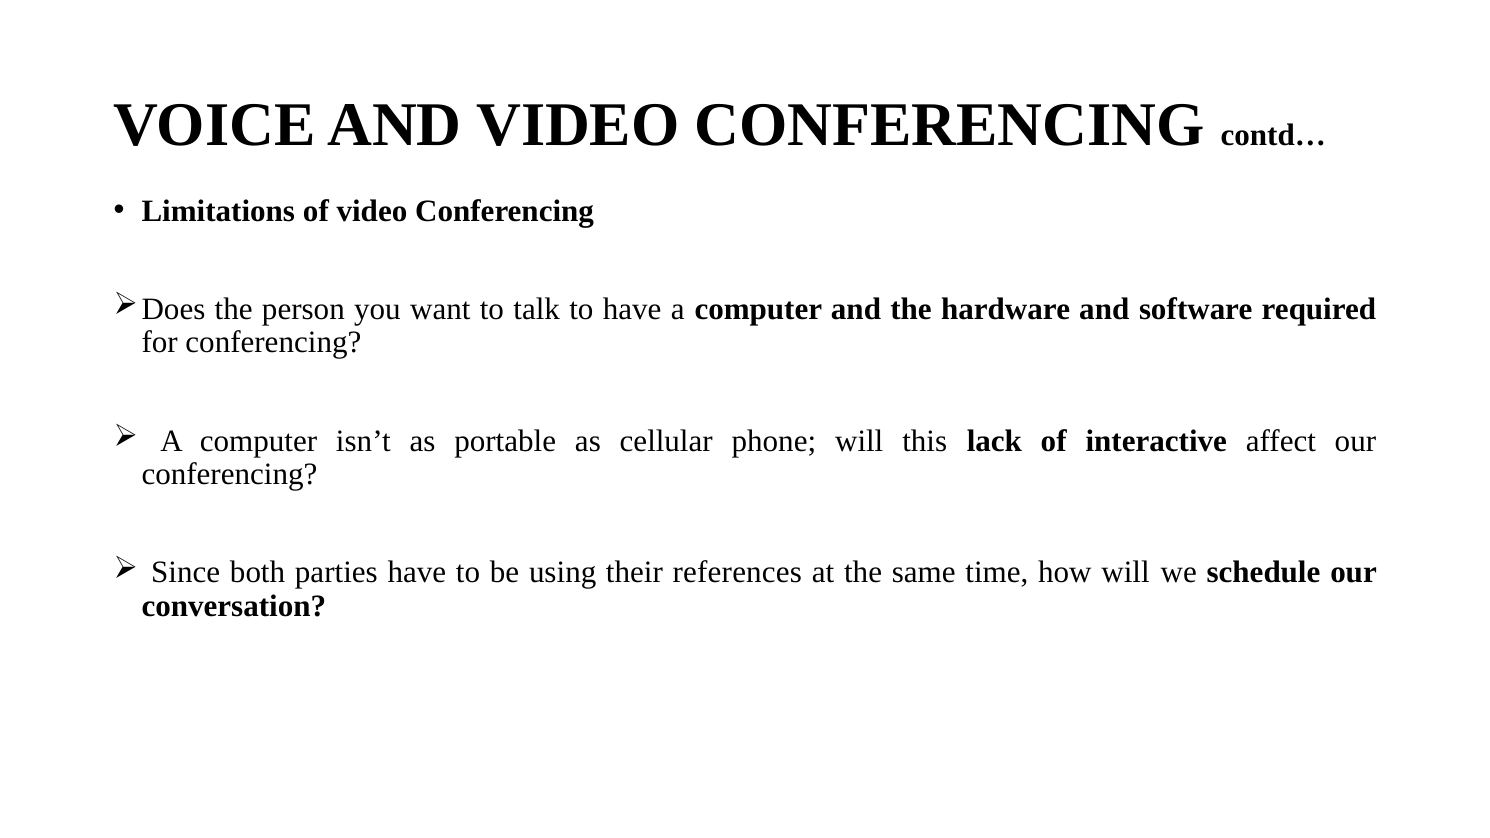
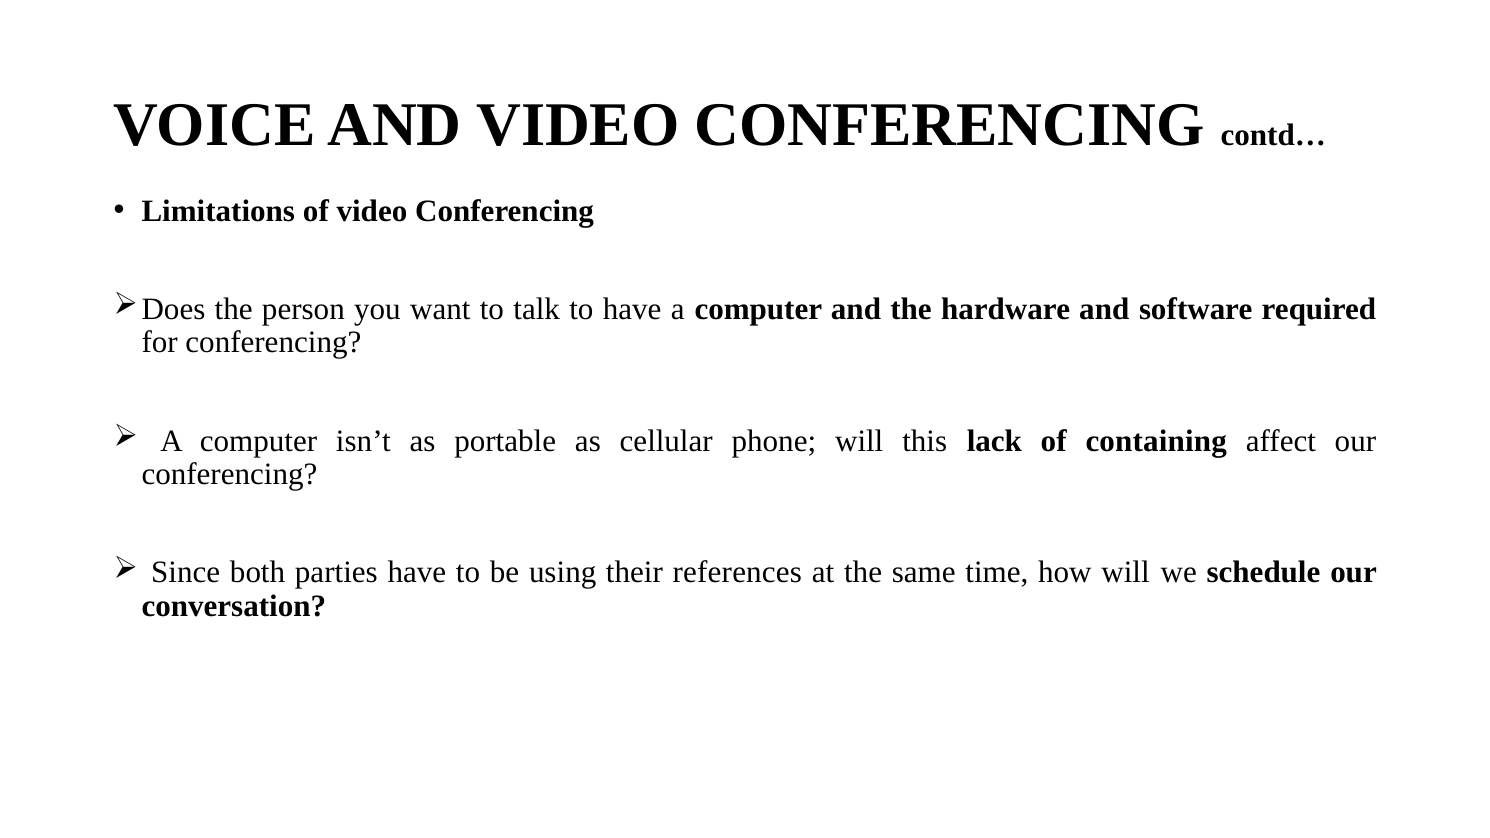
interactive: interactive -> containing
